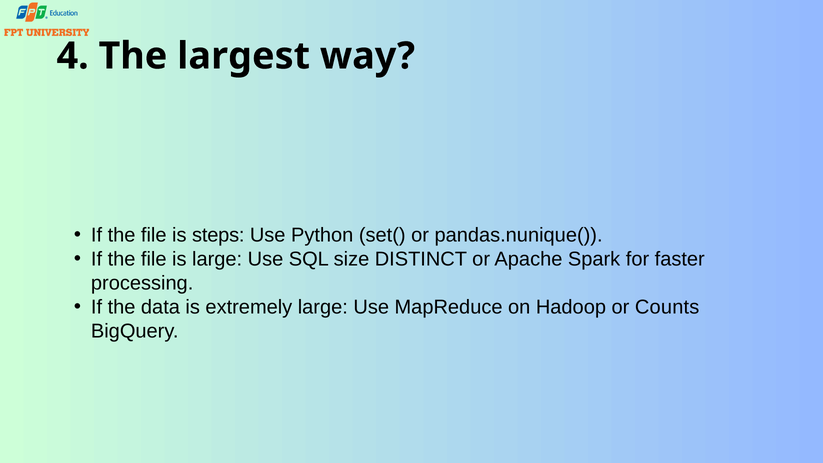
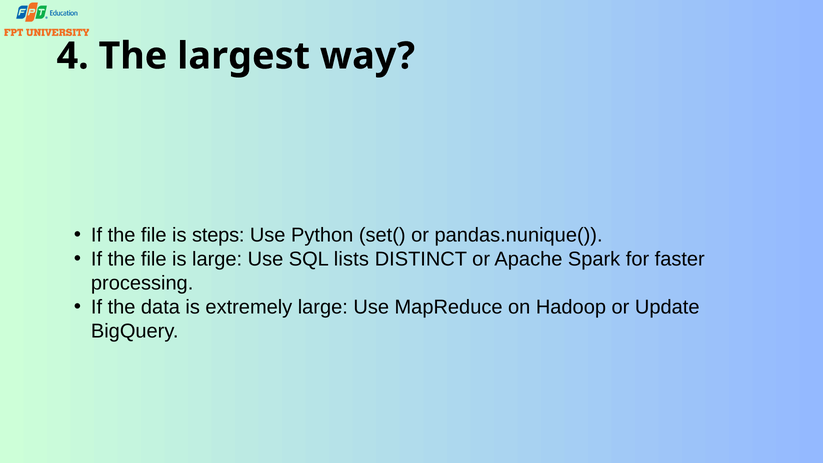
size: size -> lists
Counts: Counts -> Update
